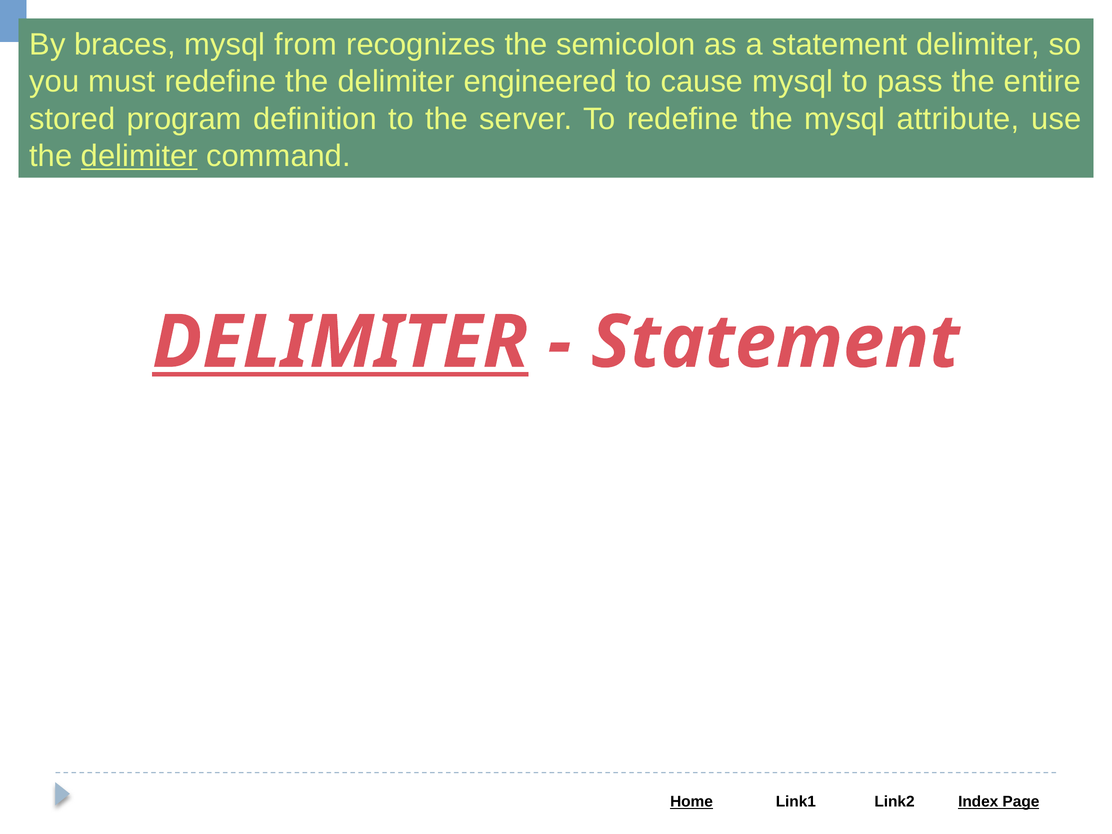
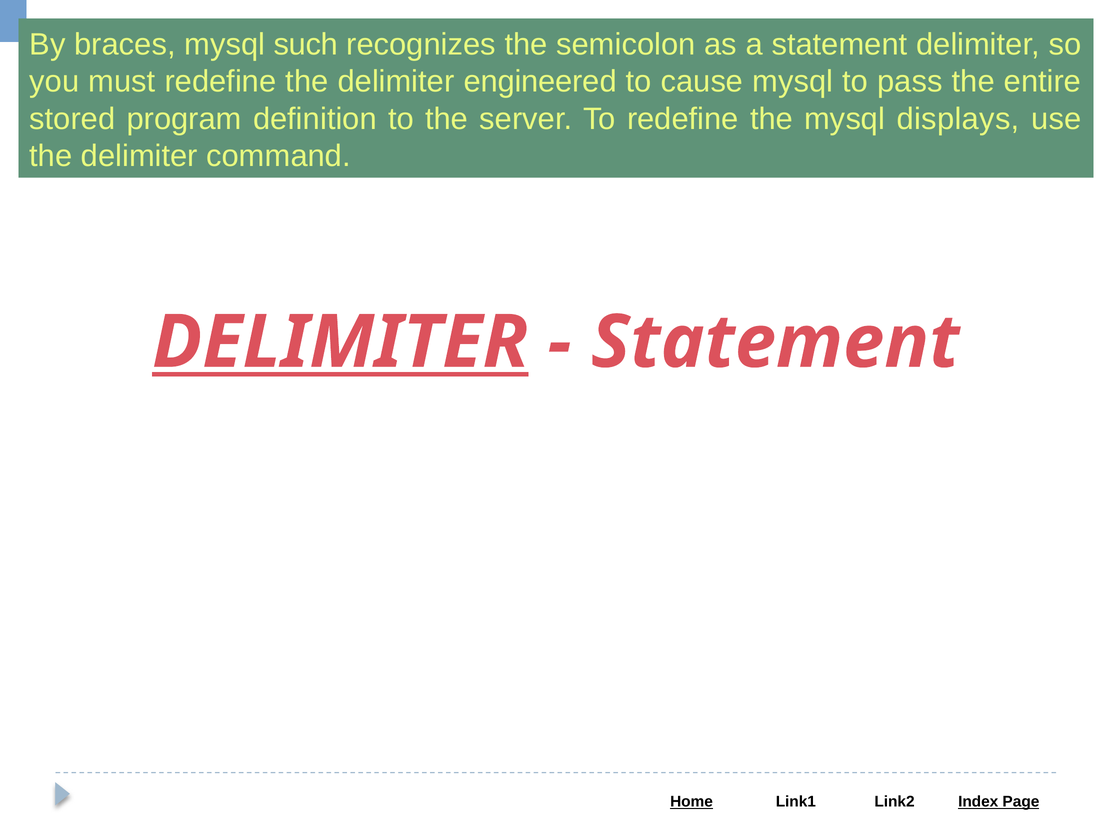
from: from -> such
attribute: attribute -> displays
delimiter at (139, 156) underline: present -> none
